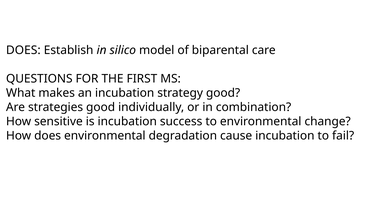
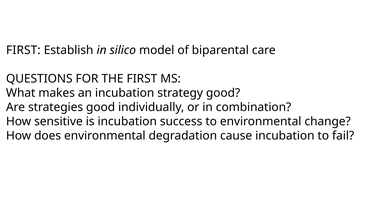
DOES at (23, 50): DOES -> FIRST
